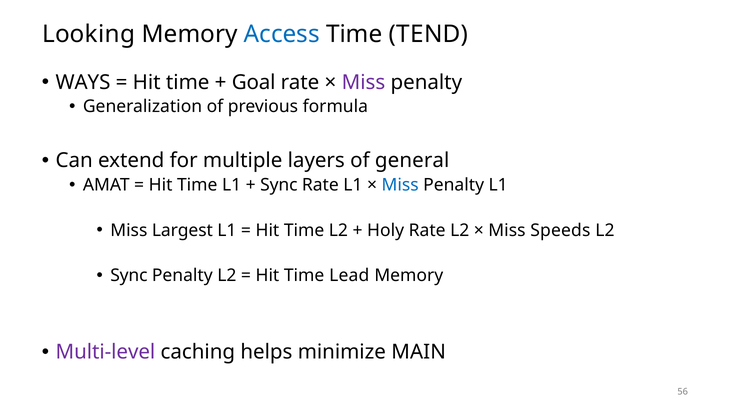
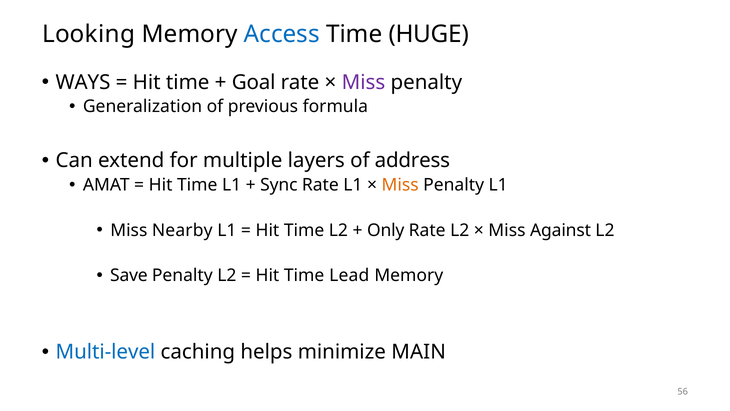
TEND: TEND -> HUGE
general: general -> address
Miss at (400, 185) colour: blue -> orange
Largest: Largest -> Nearby
Holy: Holy -> Only
Speeds: Speeds -> Against
Sync at (129, 275): Sync -> Save
Multi-level colour: purple -> blue
